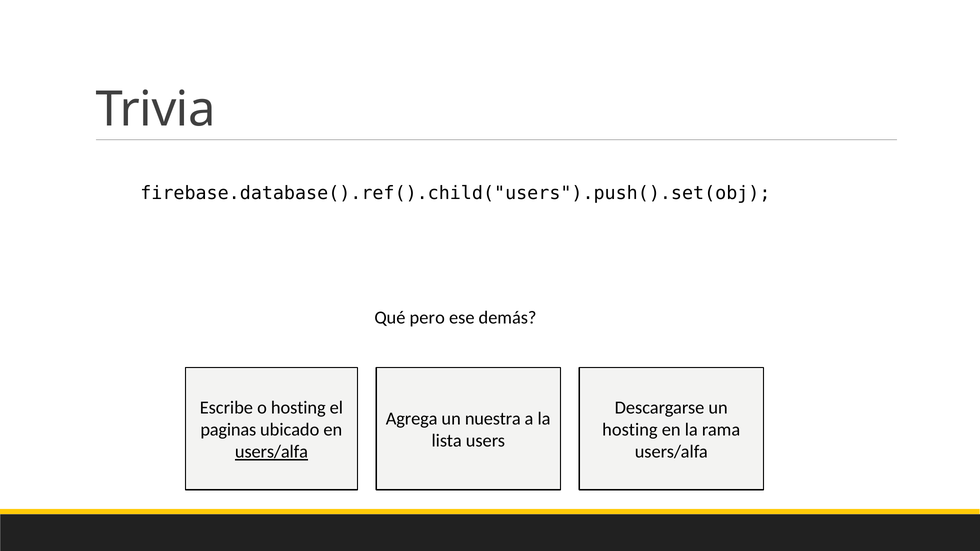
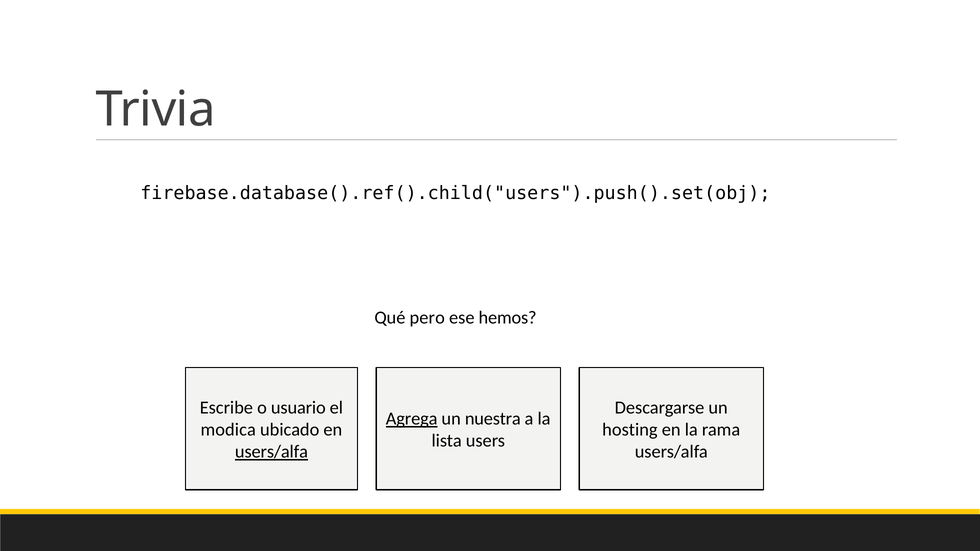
demás: demás -> hemos
o hosting: hosting -> usuario
Agrega underline: none -> present
paginas: paginas -> modica
